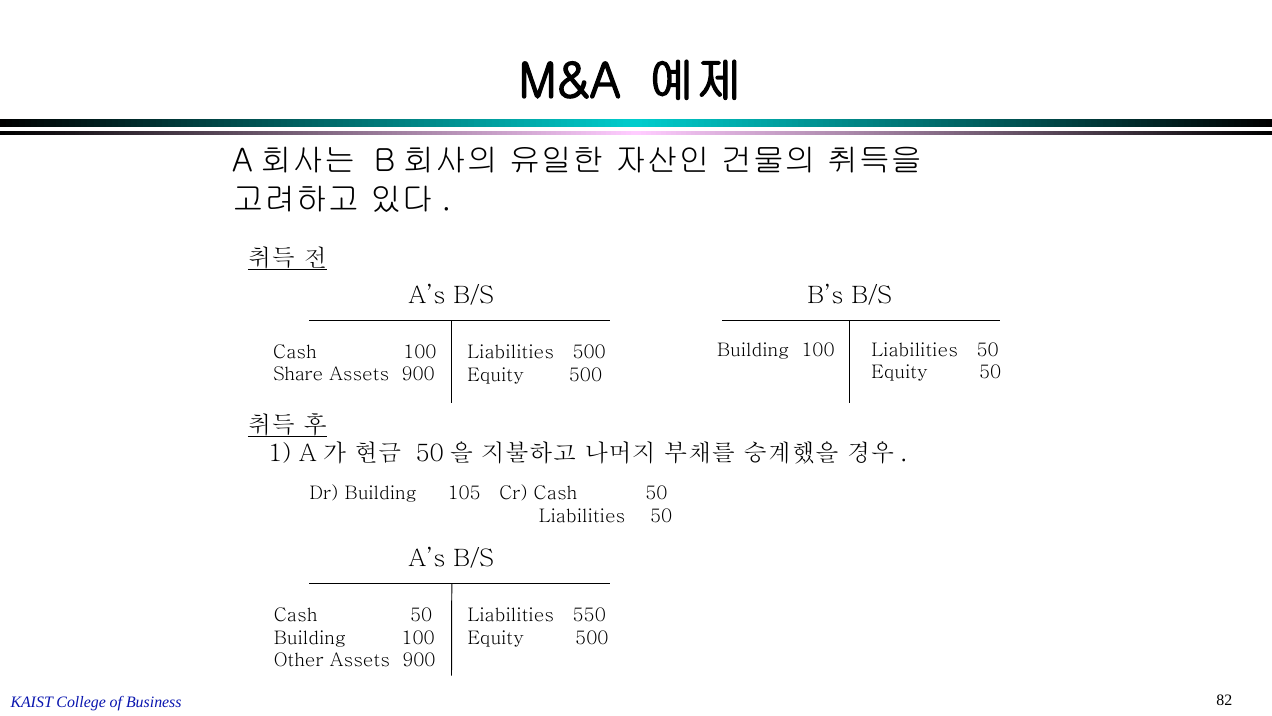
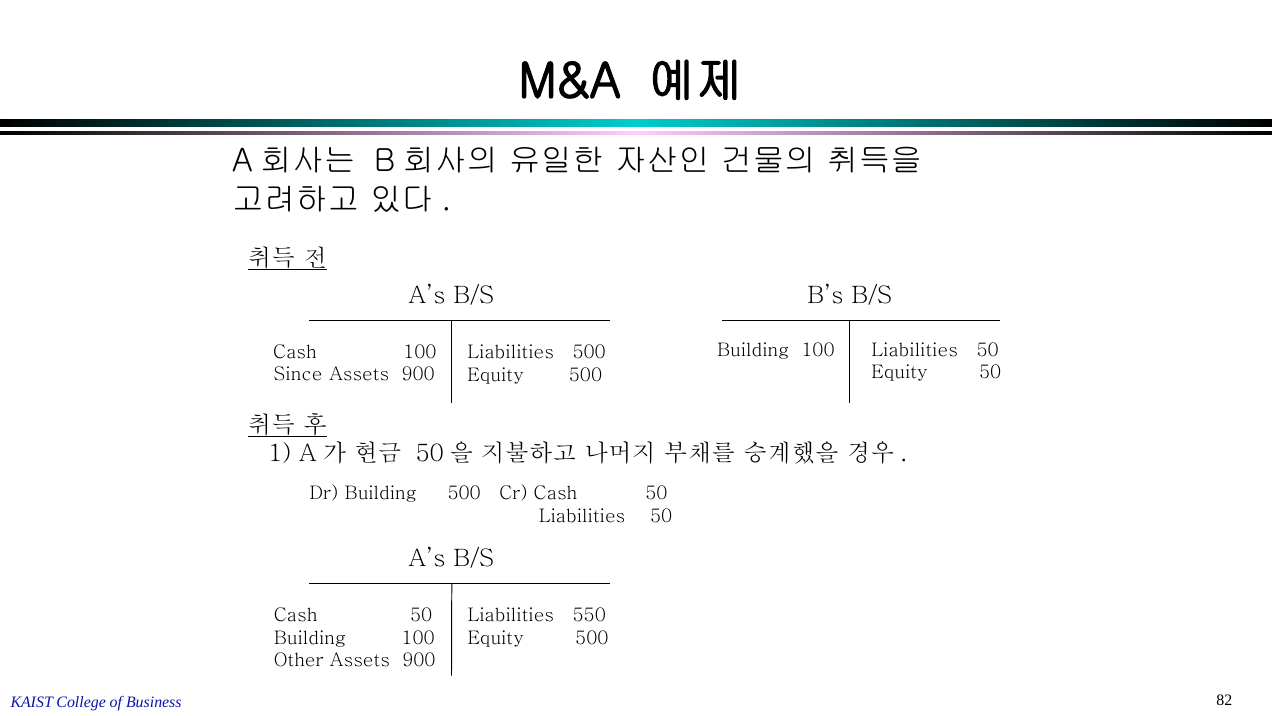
Share: Share -> Since
Building 105: 105 -> 500
